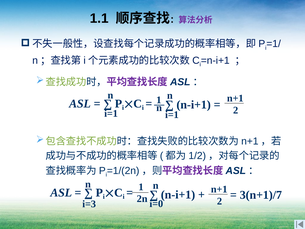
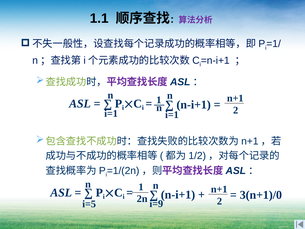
3(n+1)/7: 3(n+1)/7 -> 3(n+1)/0
i=0: i=0 -> i=9
i=3: i=3 -> i=5
